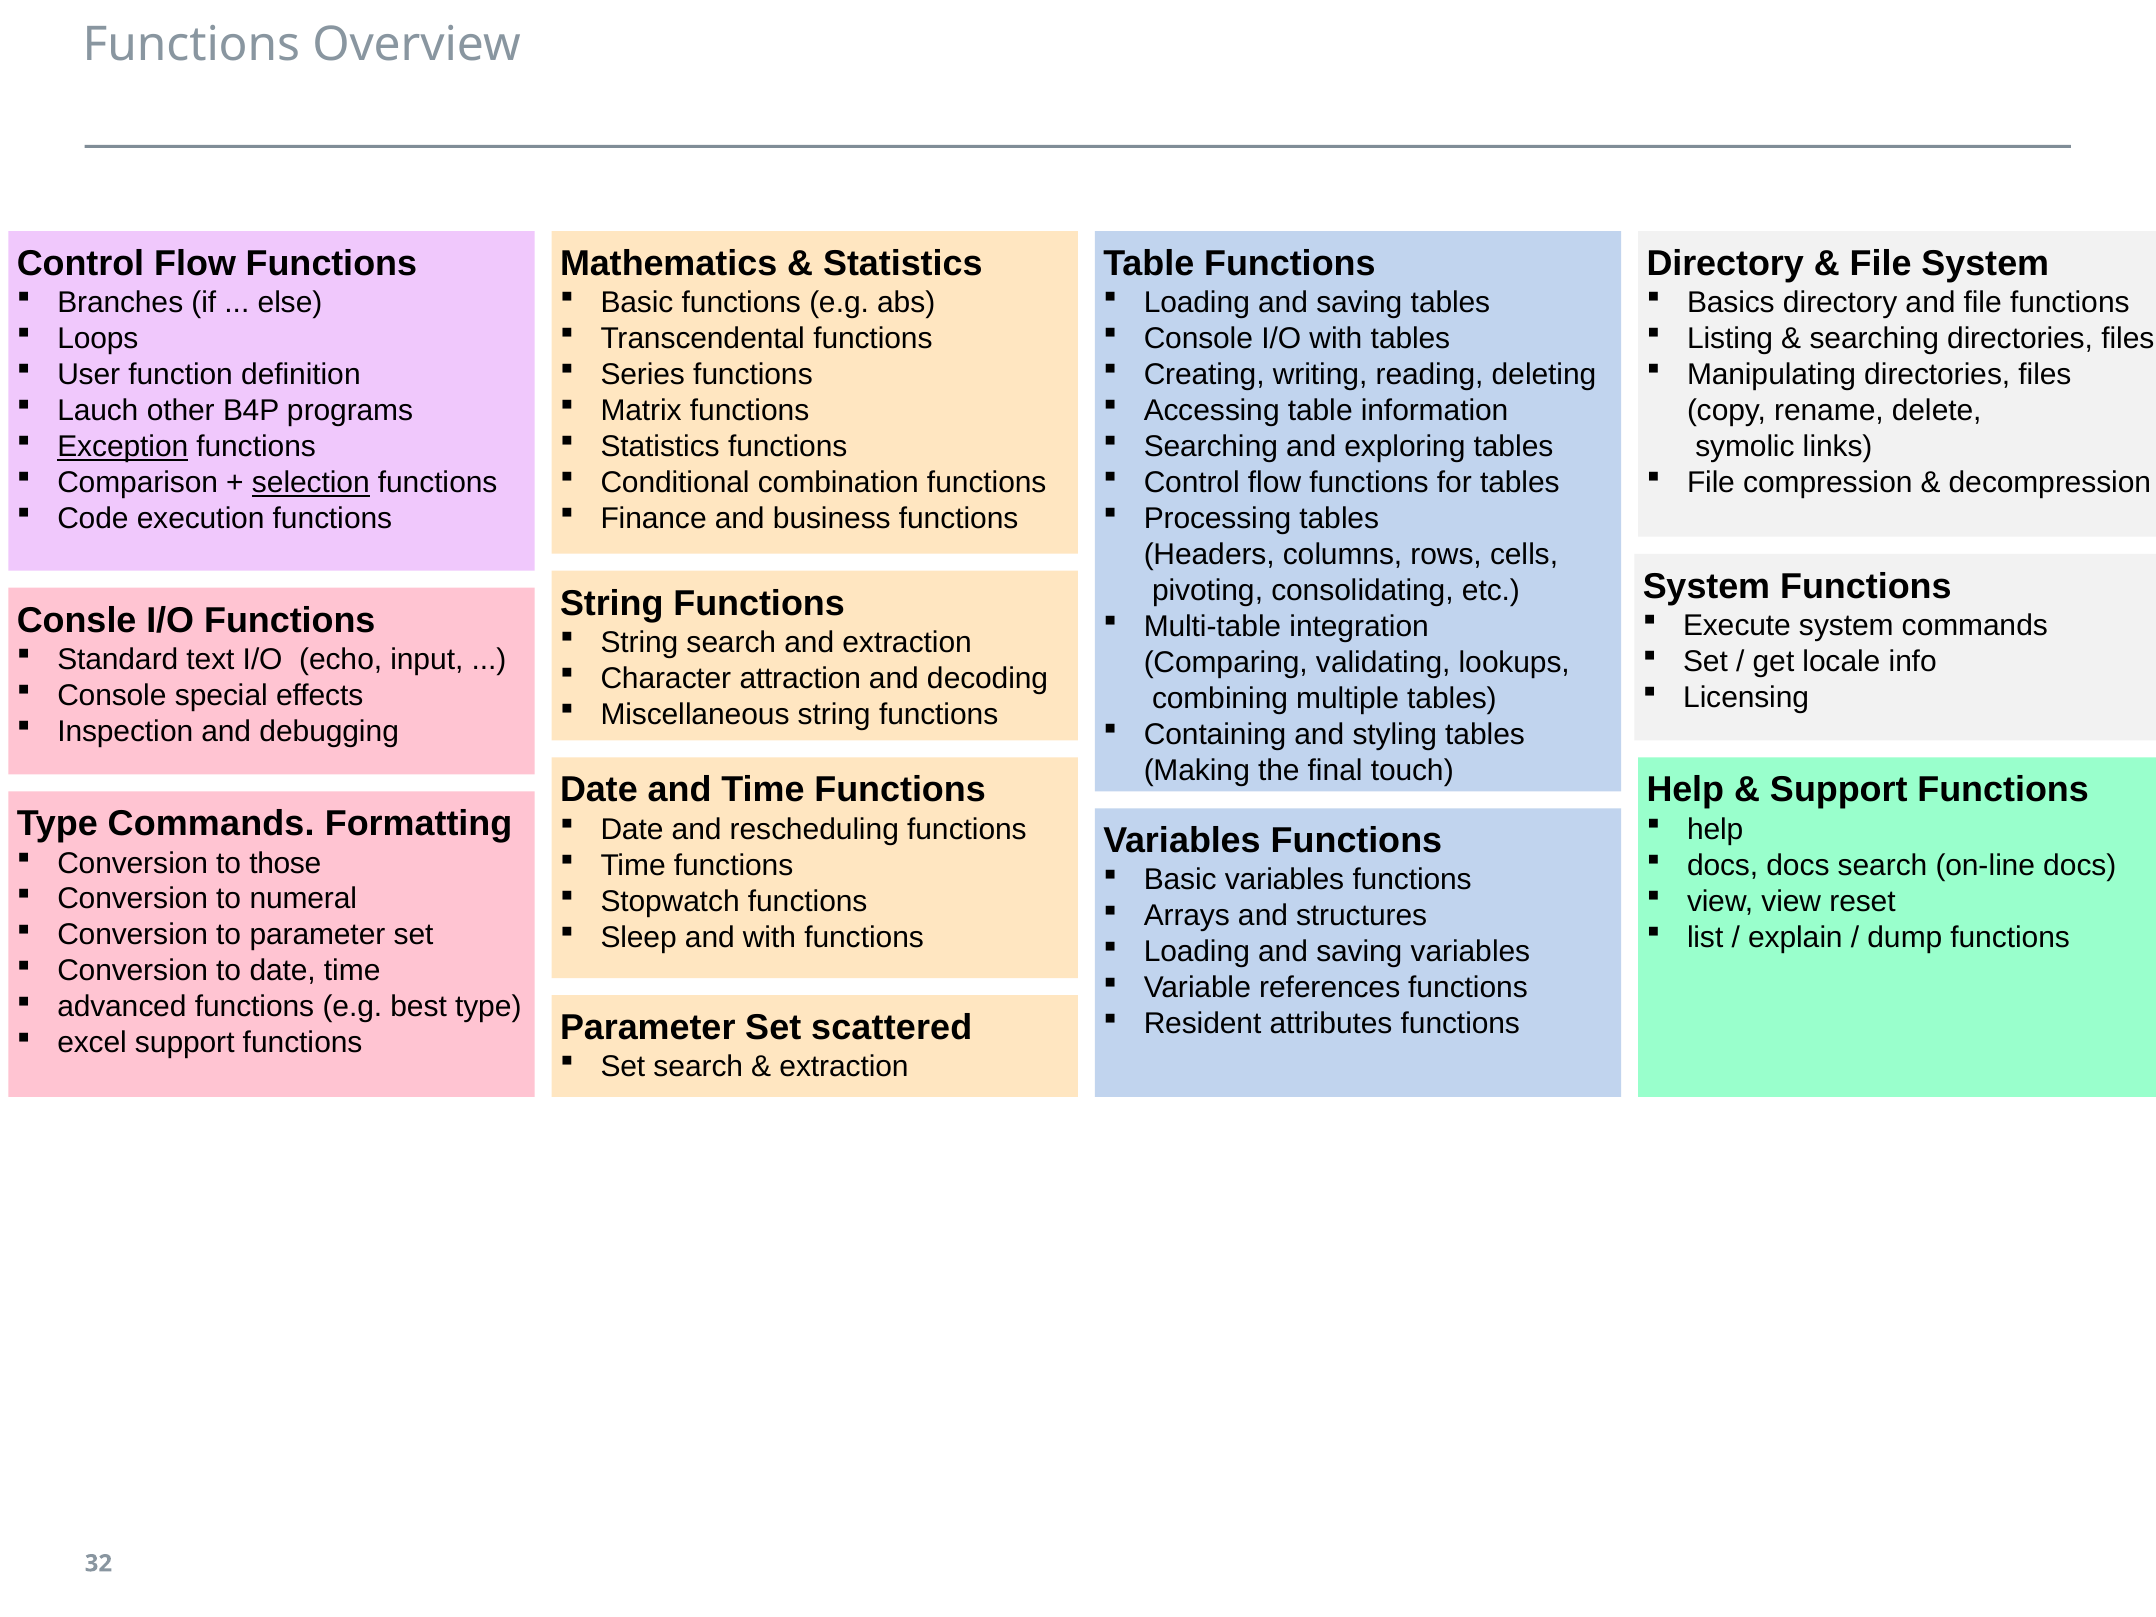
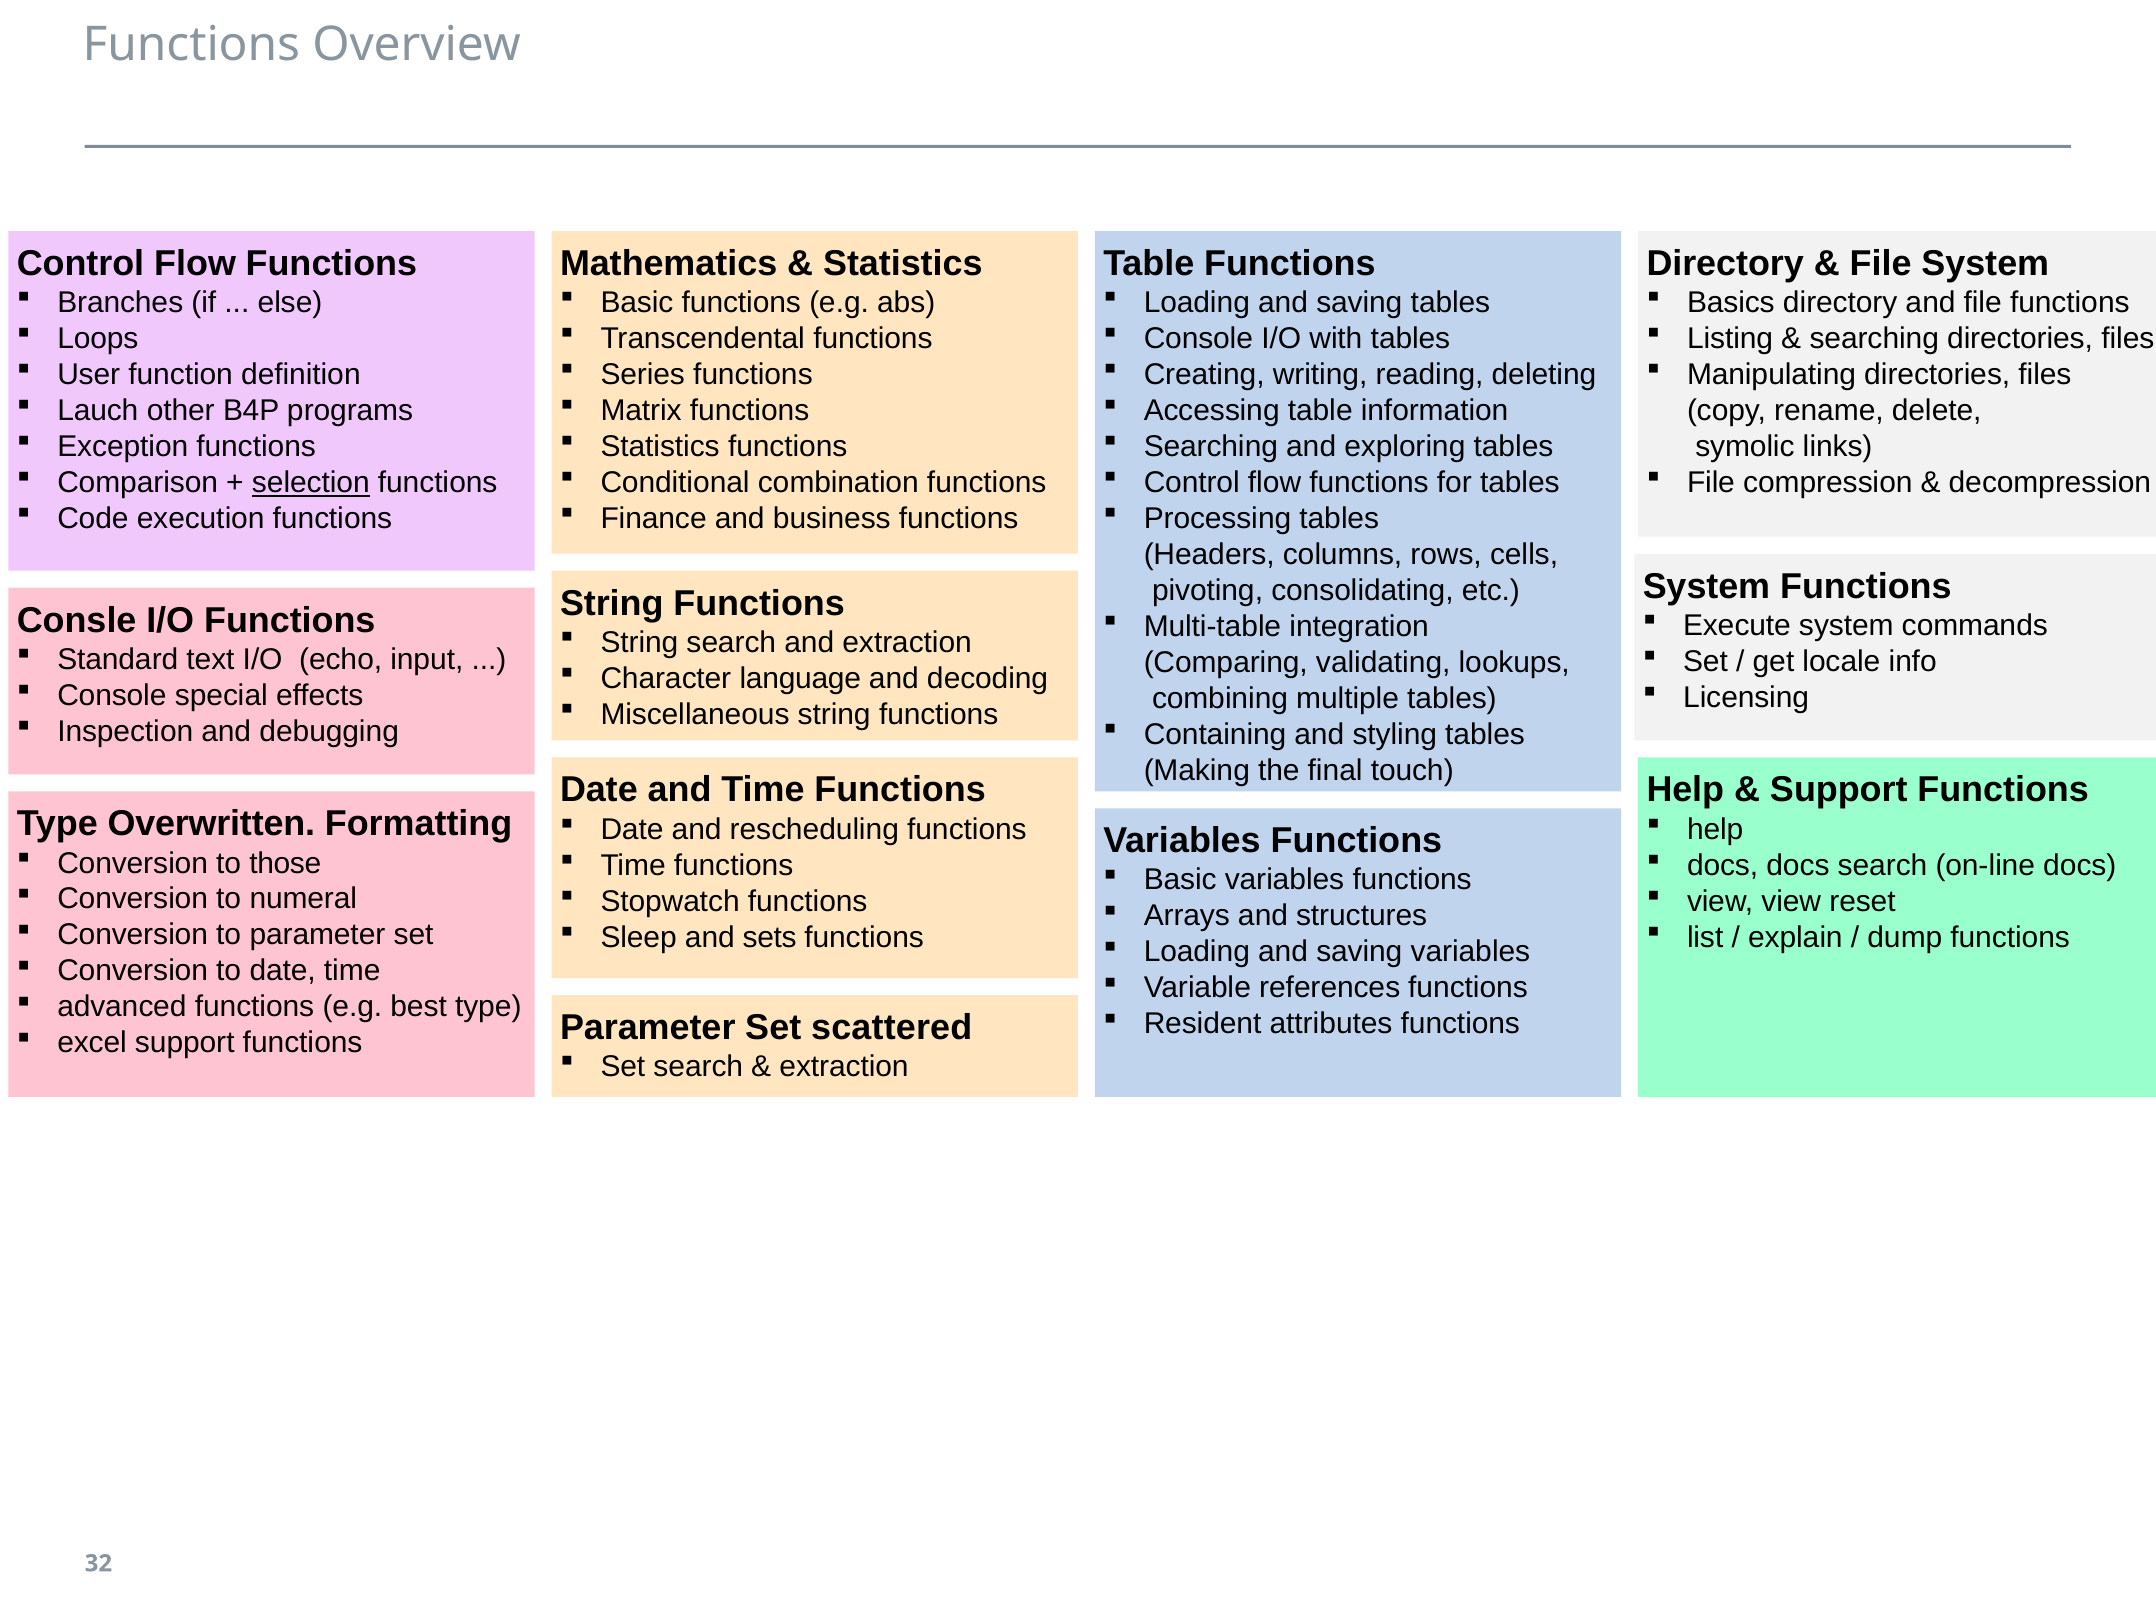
Exception underline: present -> none
attraction: attraction -> language
Type Commands: Commands -> Overwritten
and with: with -> sets
